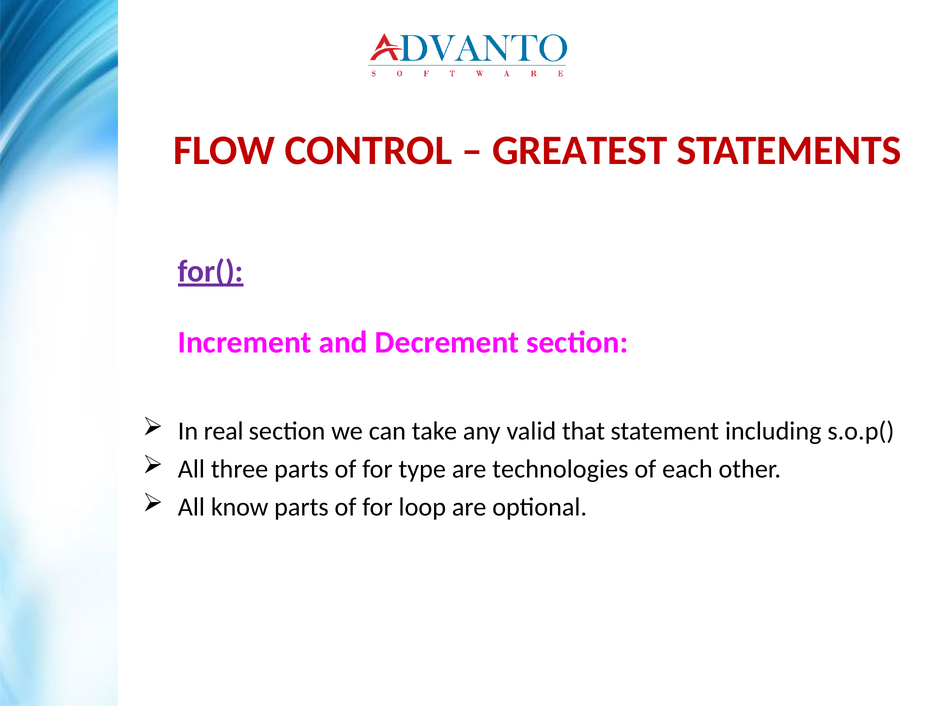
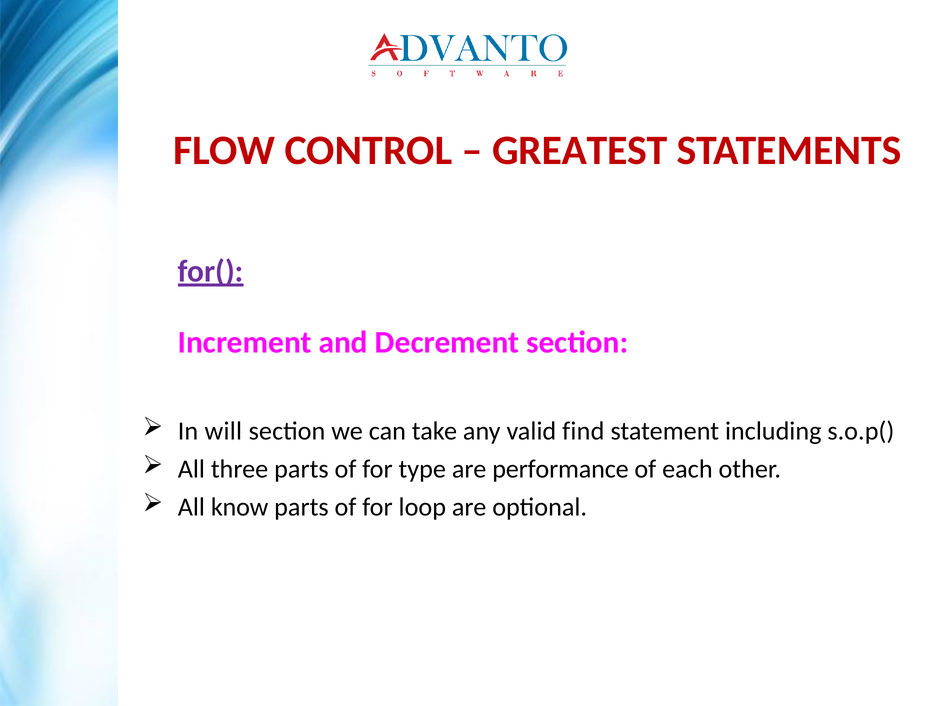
real: real -> will
that: that -> find
technologies: technologies -> performance
